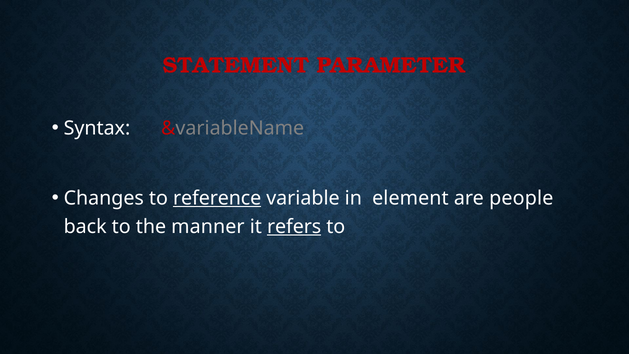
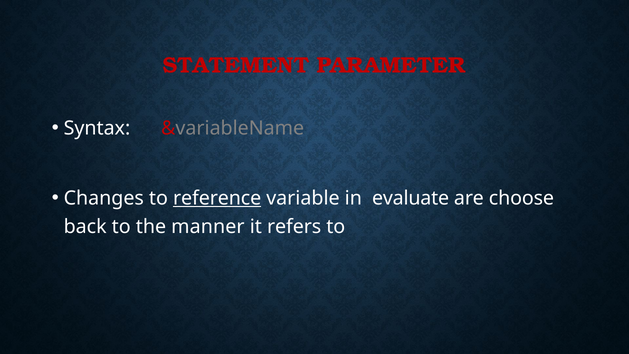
element: element -> evaluate
people: people -> choose
refers underline: present -> none
